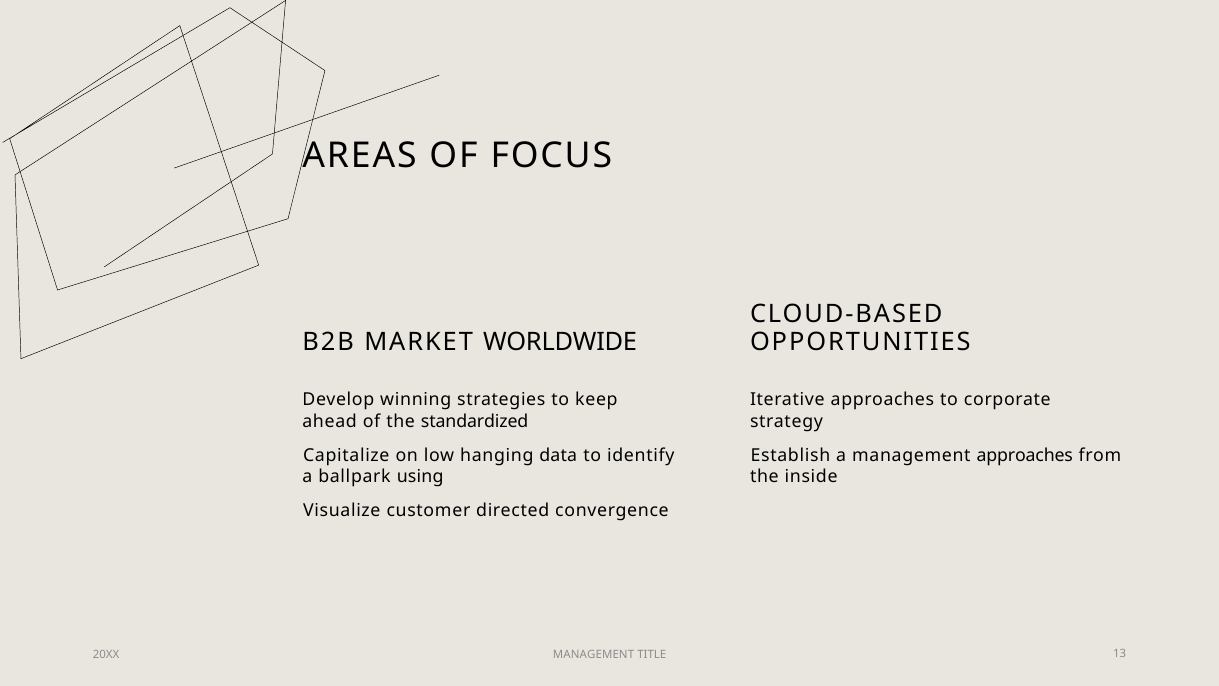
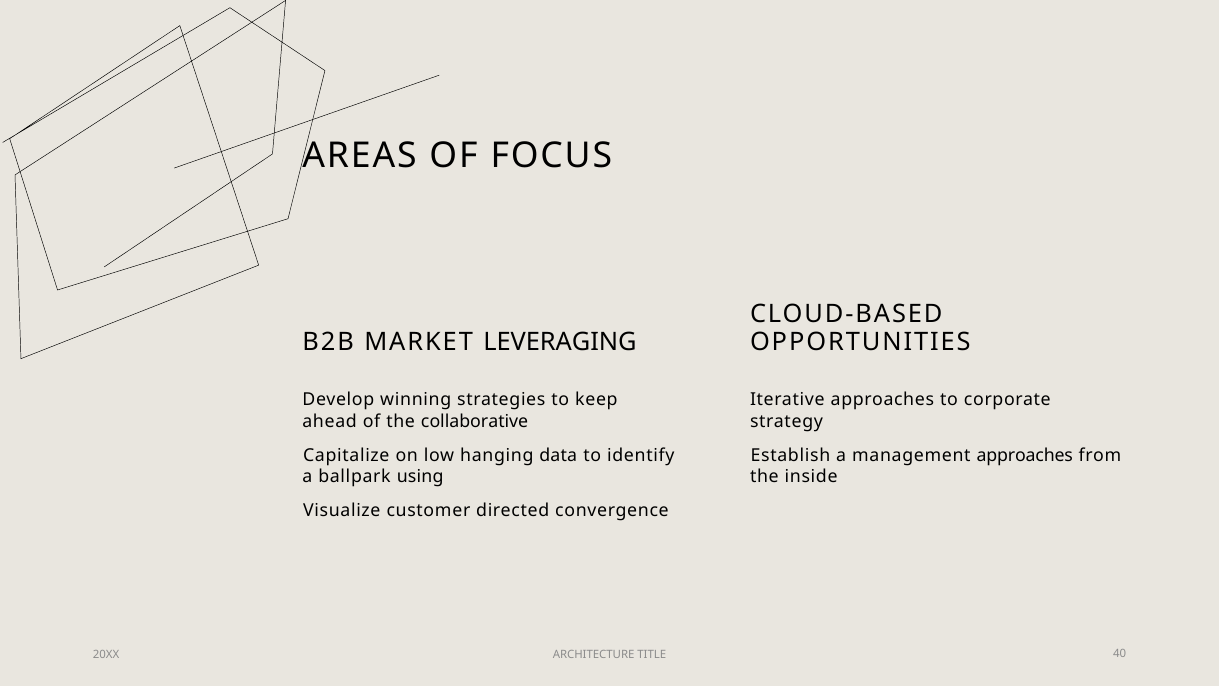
WORLDWIDE: WORLDWIDE -> LEVERAGING
standardized: standardized -> collaborative
20XX MANAGEMENT: MANAGEMENT -> ARCHITECTURE
13: 13 -> 40
